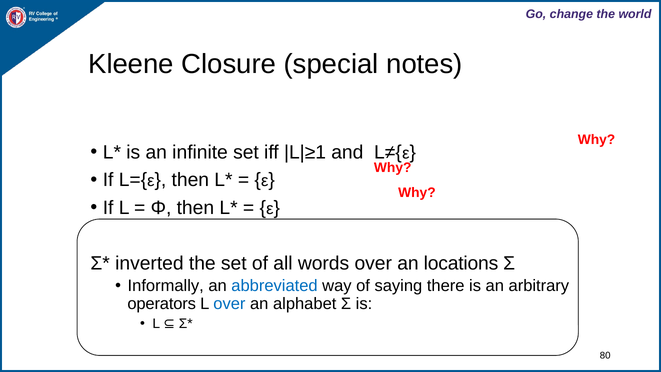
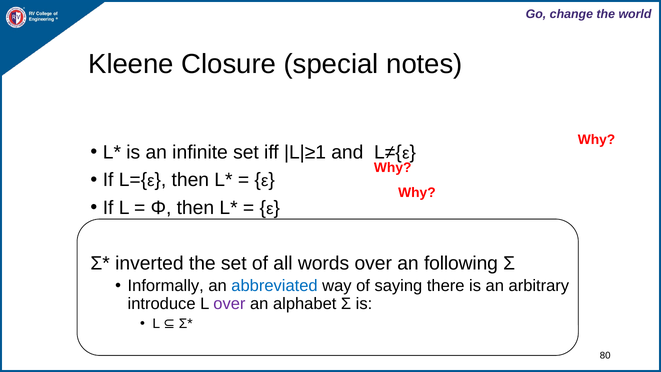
locations: locations -> following
operators: operators -> introduce
over at (229, 304) colour: blue -> purple
